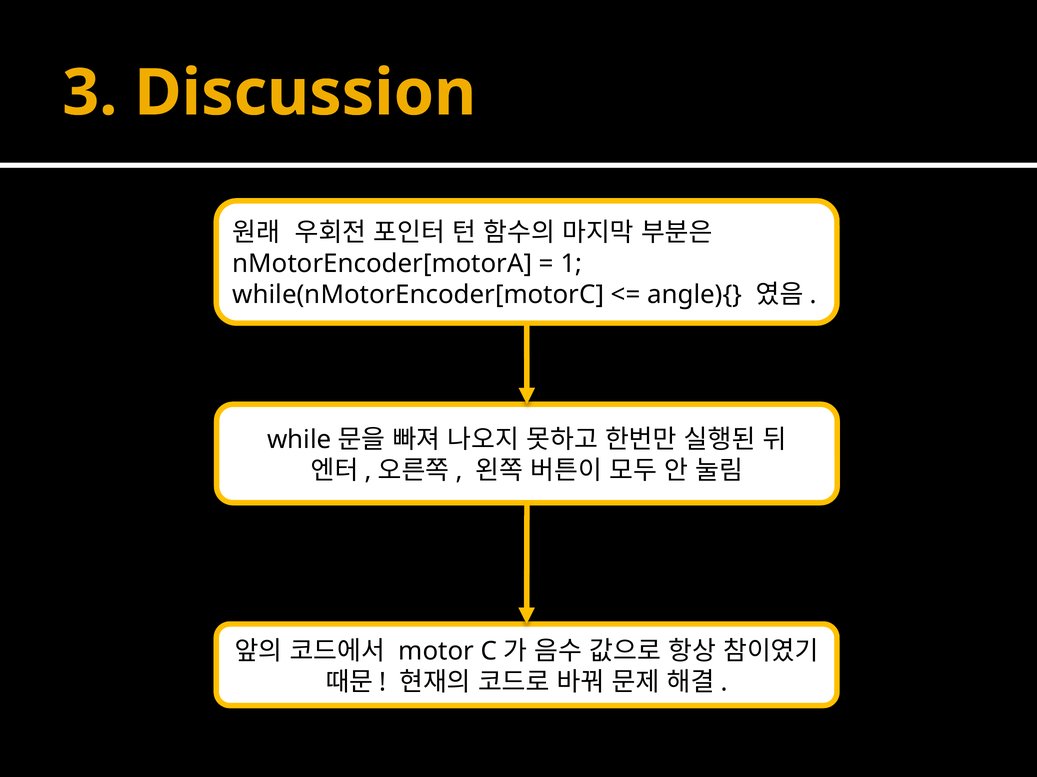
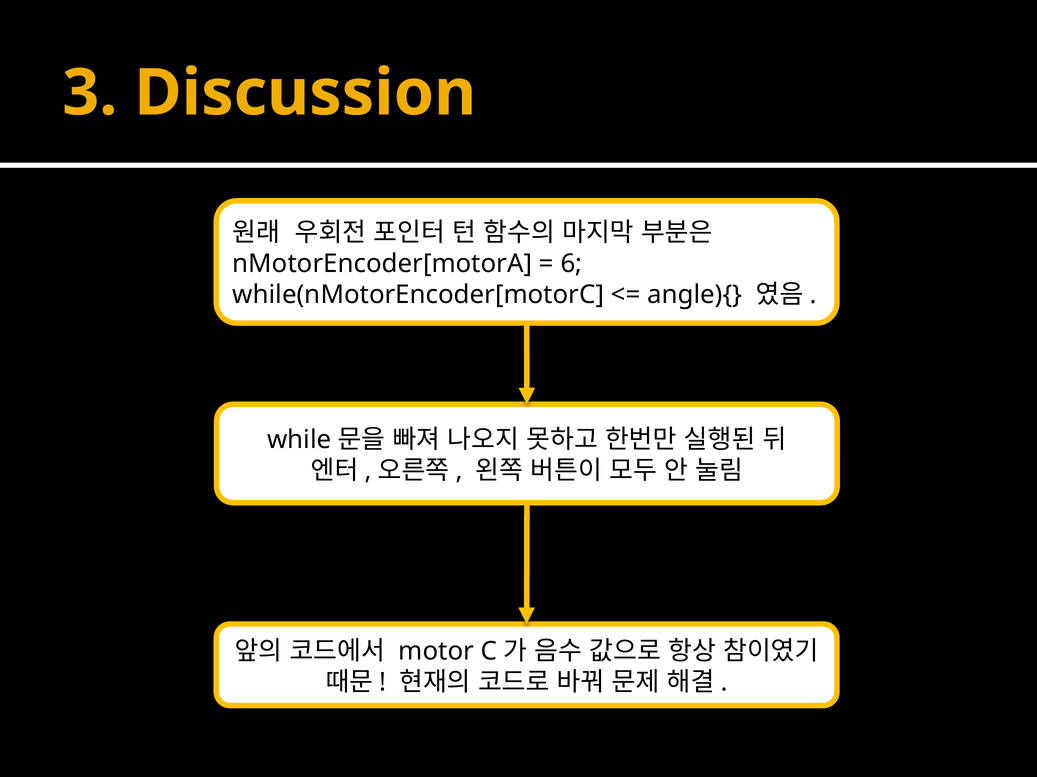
1: 1 -> 6
